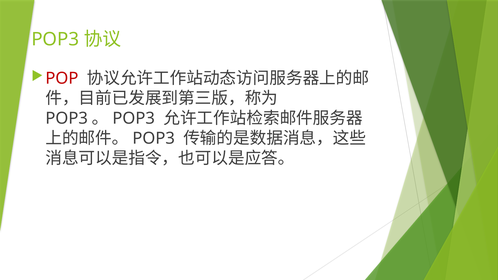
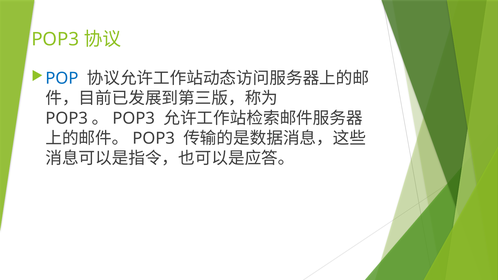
POP colour: red -> blue
